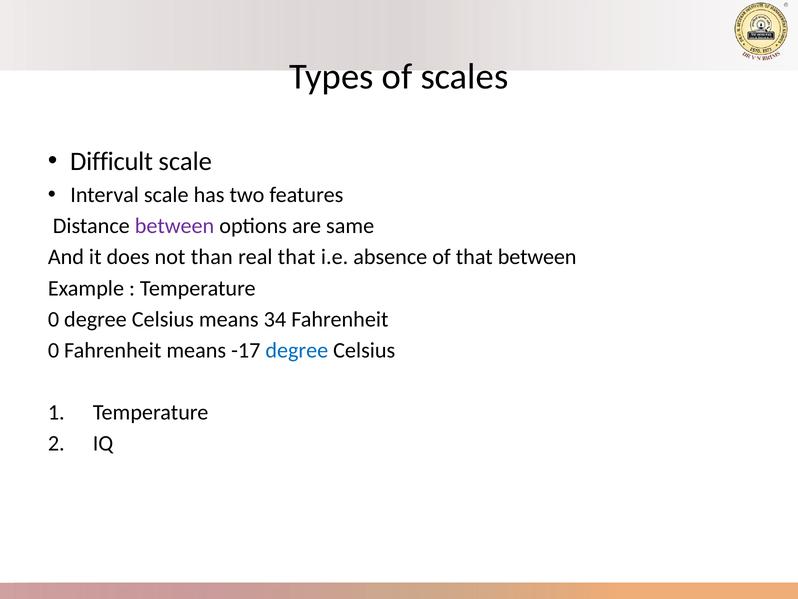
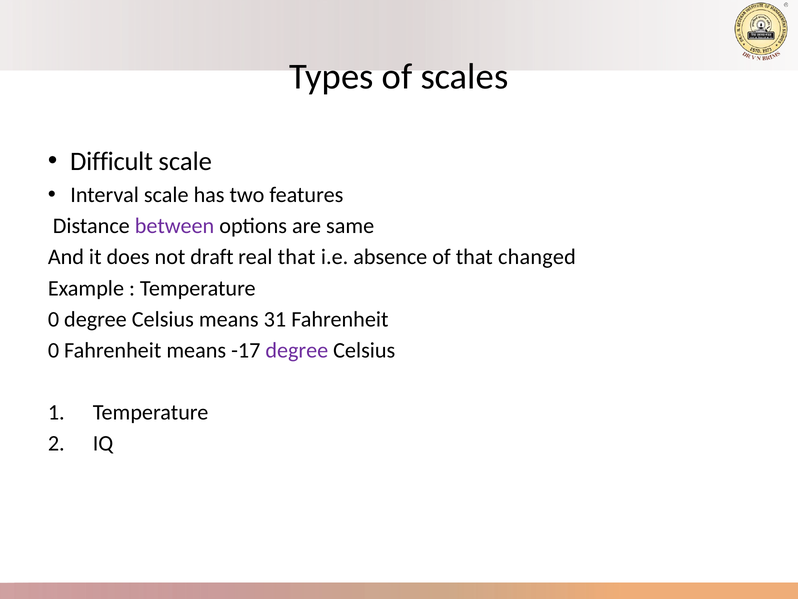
than: than -> draft
that between: between -> changed
34: 34 -> 31
degree at (297, 350) colour: blue -> purple
